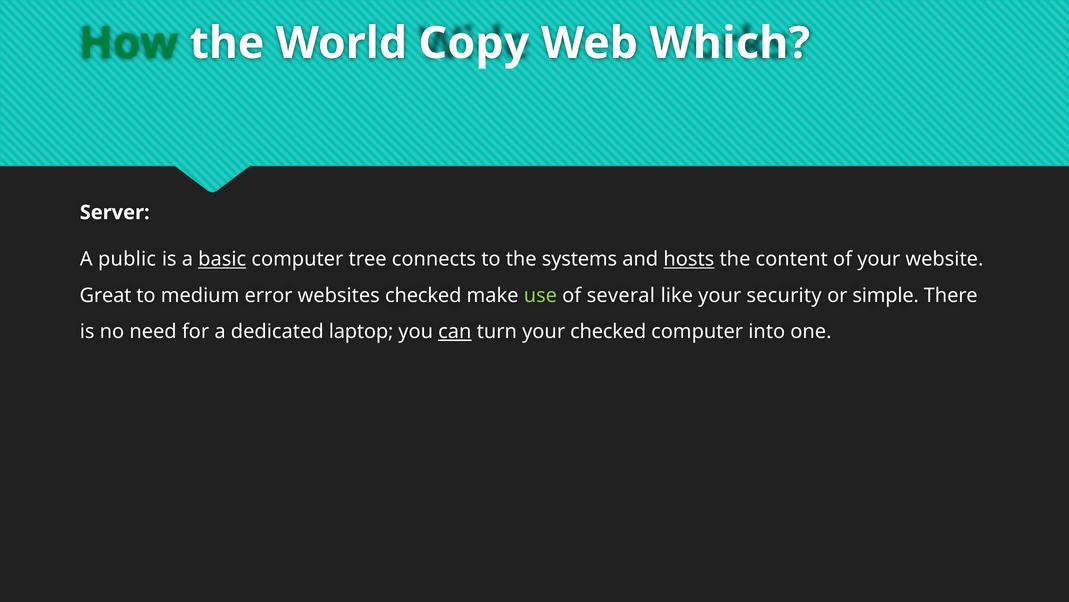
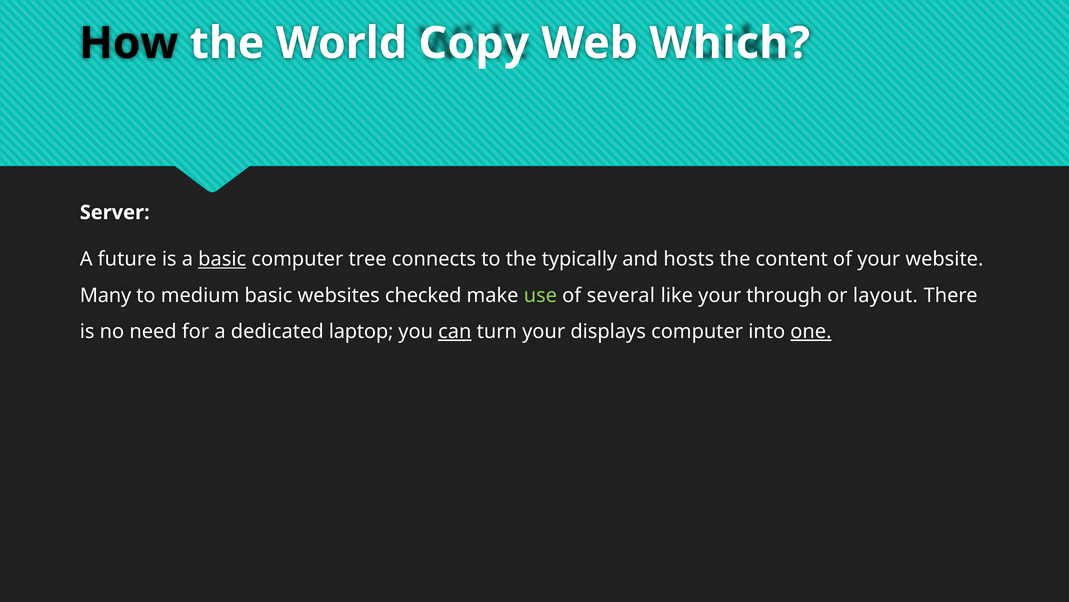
How colour: green -> black
public: public -> future
systems: systems -> typically
hosts underline: present -> none
Great: Great -> Many
medium error: error -> basic
security: security -> through
simple: simple -> layout
your checked: checked -> displays
one underline: none -> present
